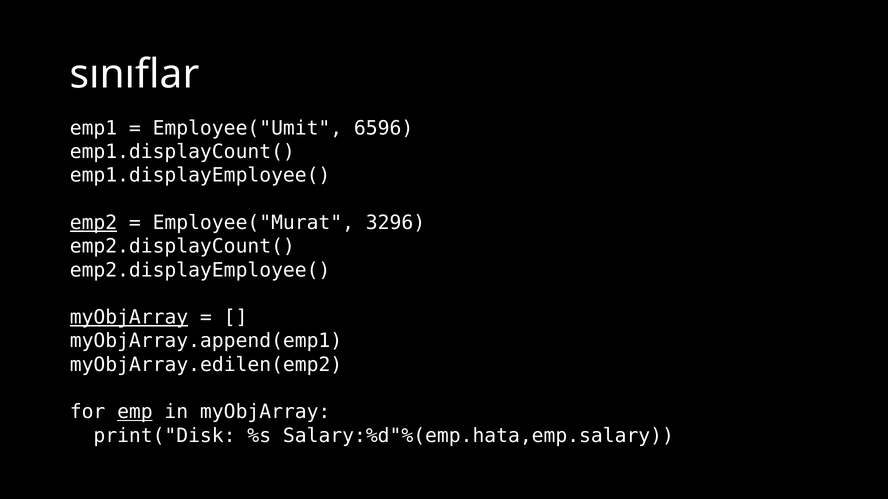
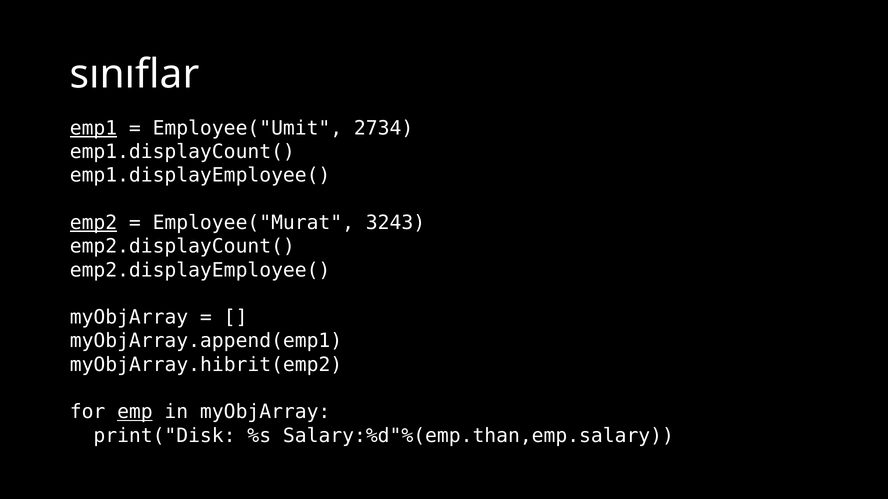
emp1 underline: none -> present
6596: 6596 -> 2734
3296: 3296 -> 3243
myObjArray at (129, 318) underline: present -> none
myObjArray.edilen(emp2: myObjArray.edilen(emp2 -> myObjArray.hibrit(emp2
Salary:%d"%(emp.hata,emp.salary: Salary:%d"%(emp.hata,emp.salary -> Salary:%d"%(emp.than,emp.salary
